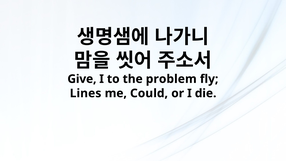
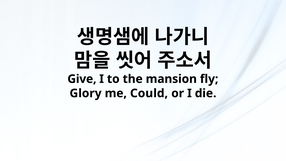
problem: problem -> mansion
Lines: Lines -> Glory
